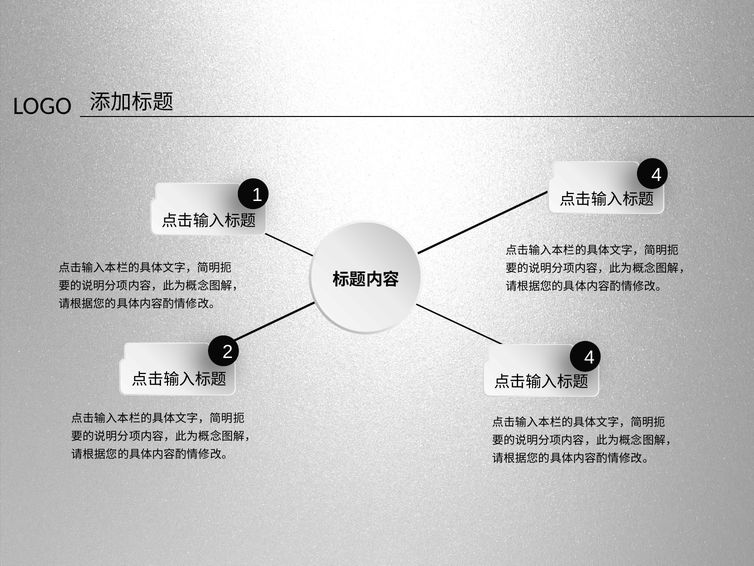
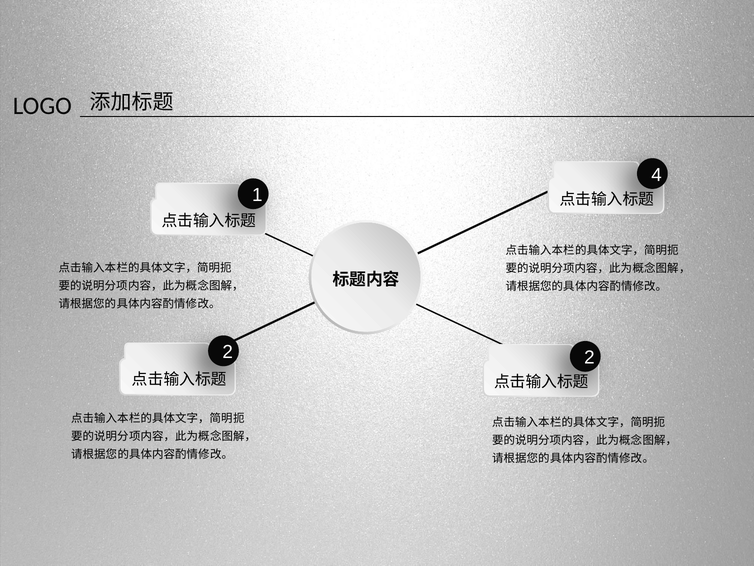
2 4: 4 -> 2
